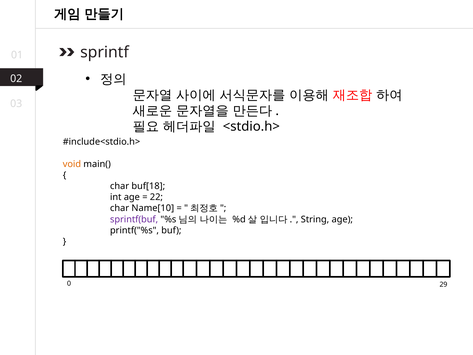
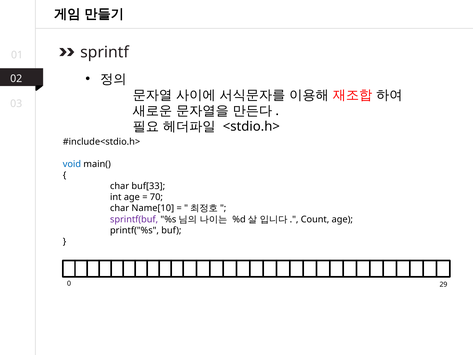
void colour: orange -> blue
buf[18: buf[18 -> buf[33
22: 22 -> 70
String: String -> Count
